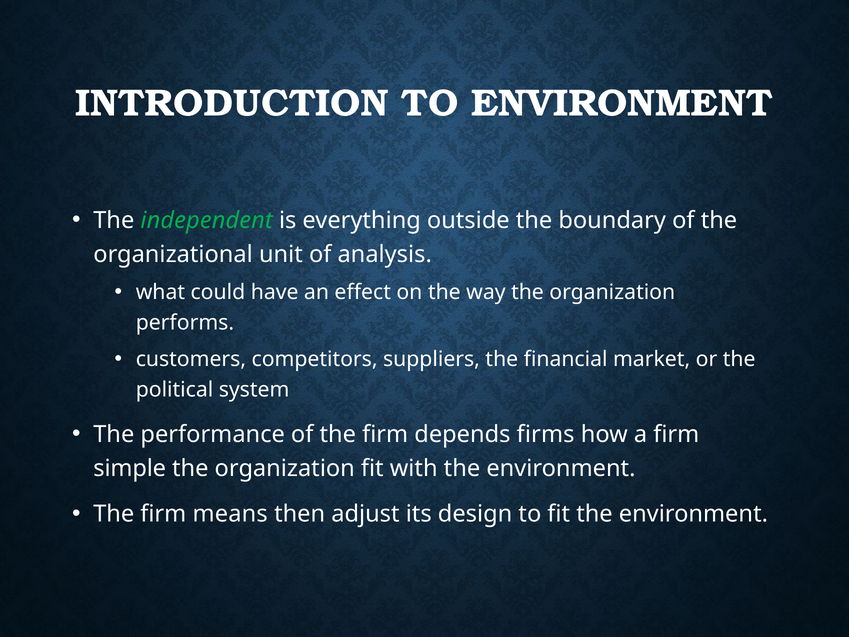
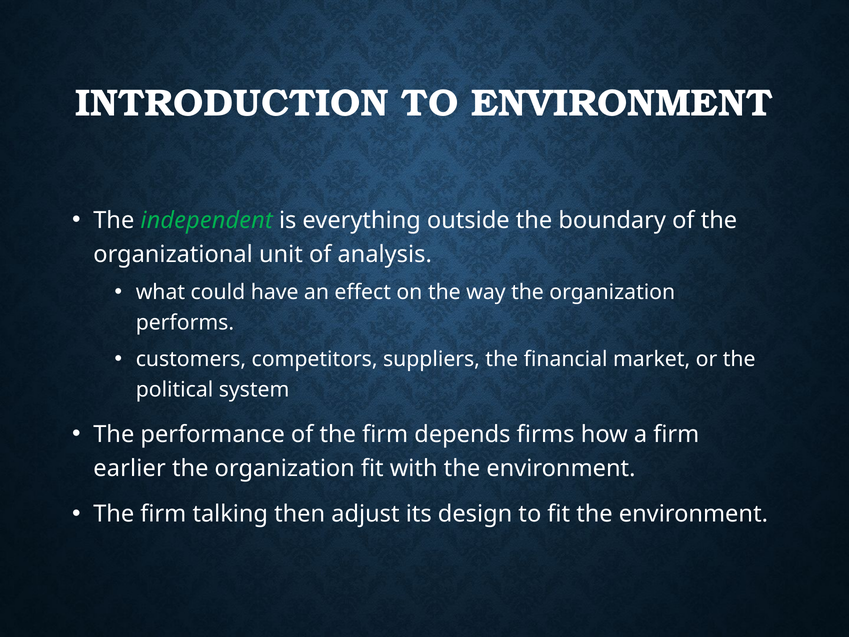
simple: simple -> earlier
means: means -> talking
